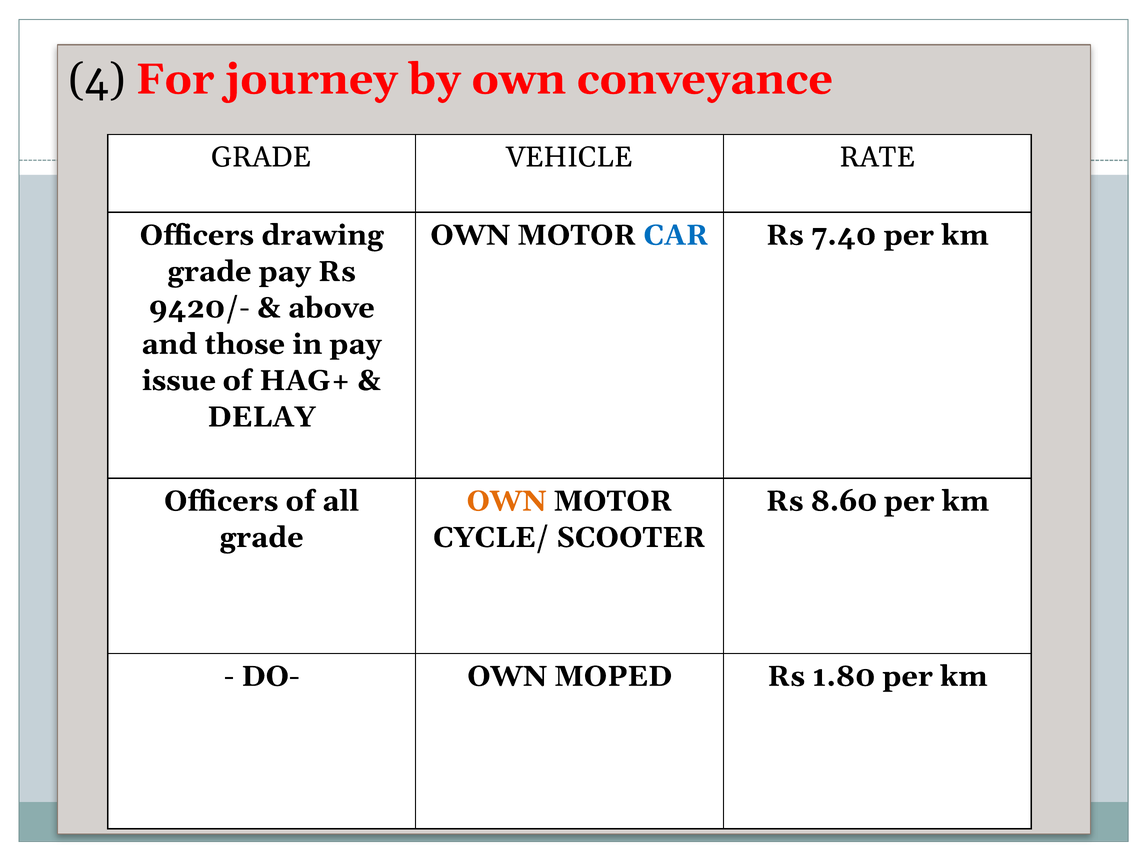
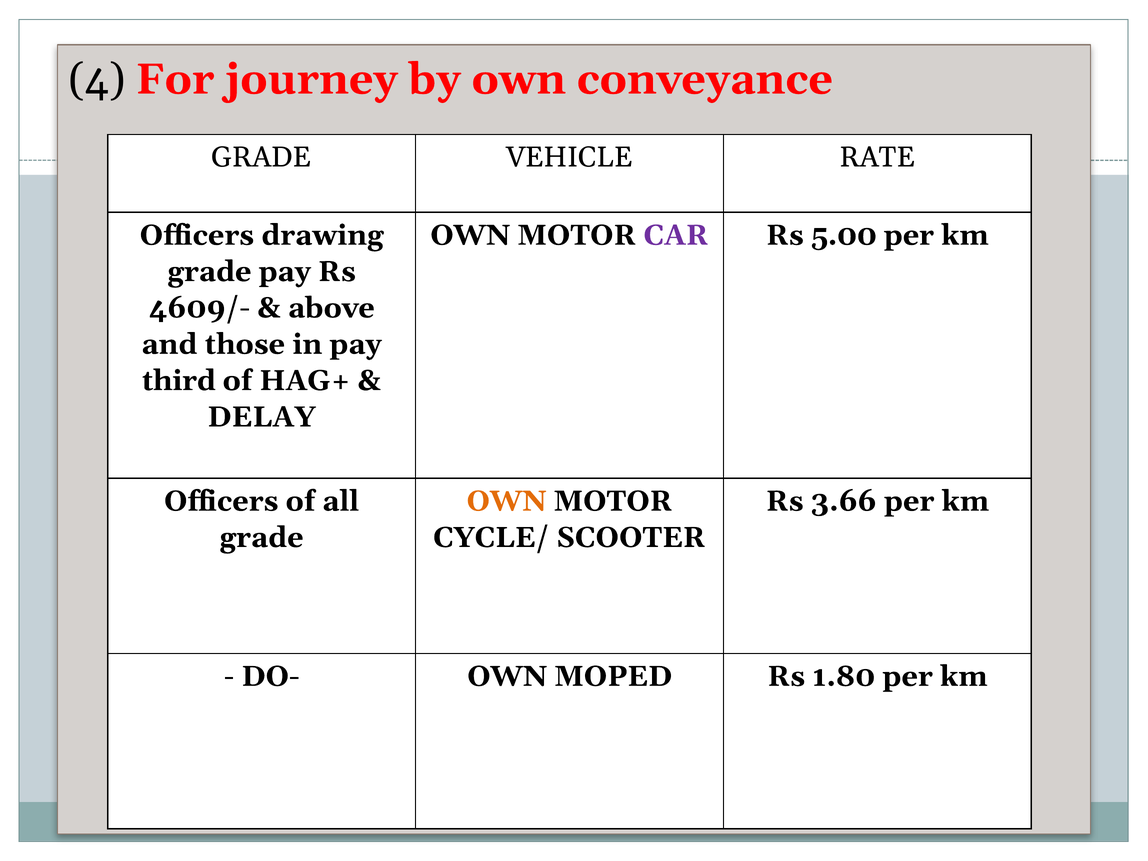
CAR colour: blue -> purple
7.40: 7.40 -> 5.00
9420/-: 9420/- -> 4609/-
issue: issue -> third
8.60: 8.60 -> 3.66
